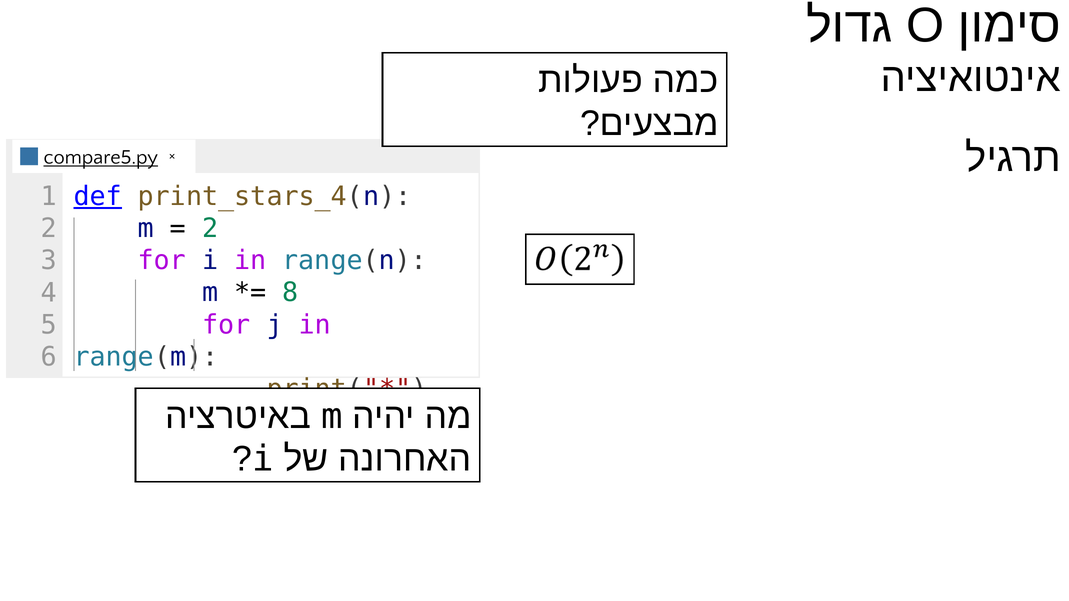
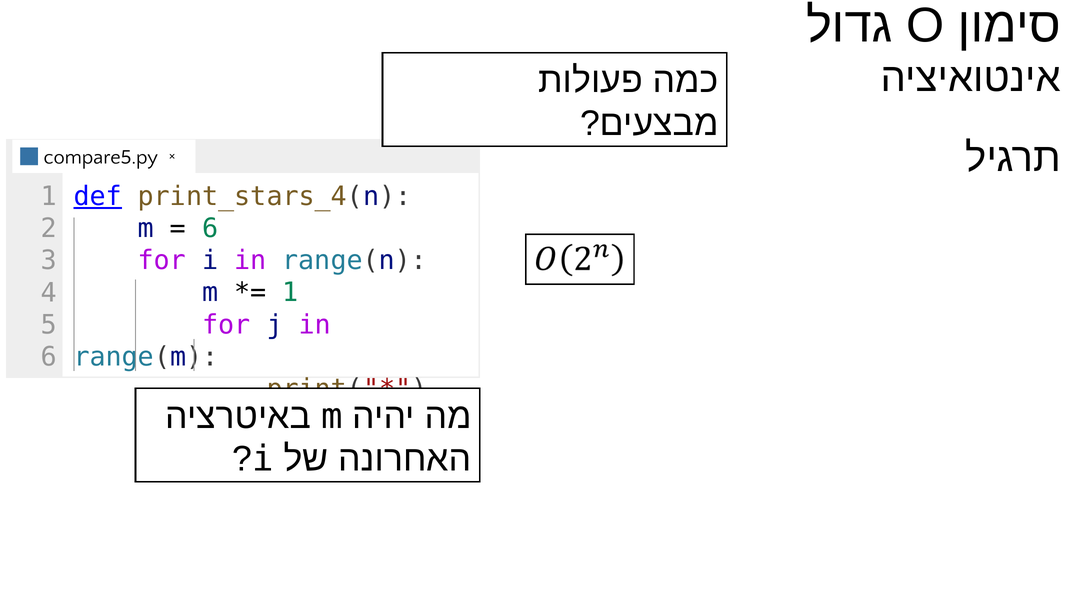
compare5.py underline: present -> none
2 at (210, 229): 2 -> 6
8 at (291, 293): 8 -> 1
